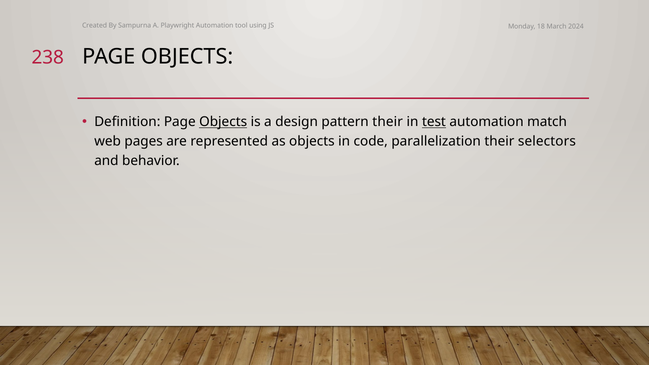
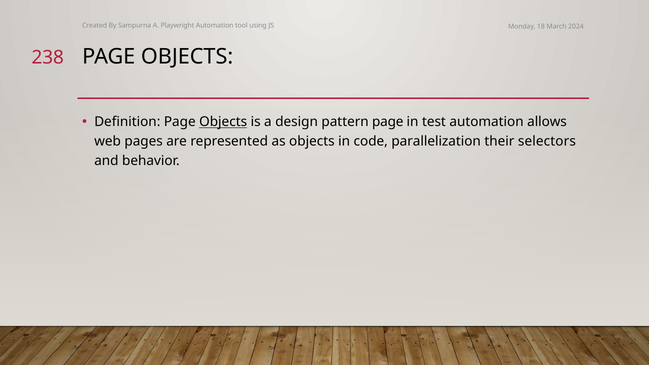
pattern their: their -> page
test underline: present -> none
match: match -> allows
